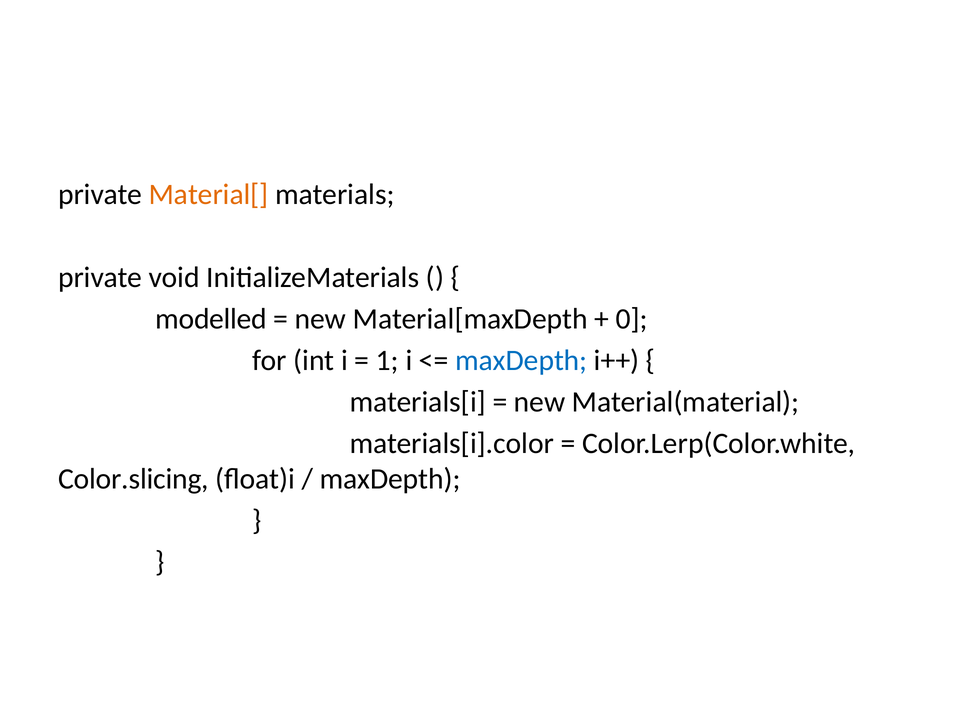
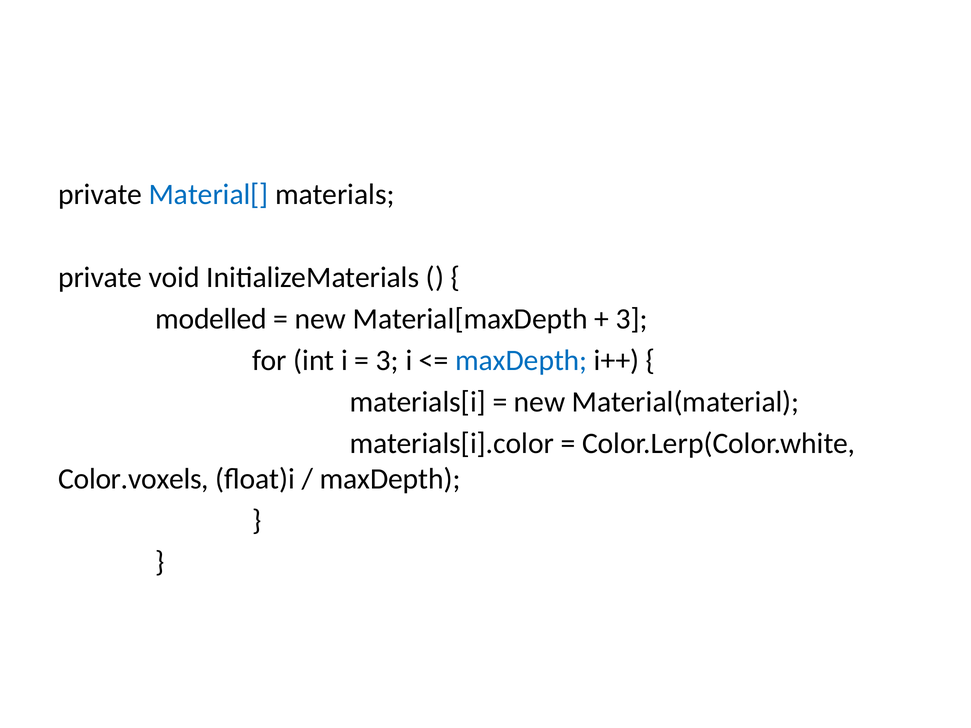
Material[ colour: orange -> blue
0 at (632, 319): 0 -> 3
1 at (387, 361): 1 -> 3
Color.slicing: Color.slicing -> Color.voxels
